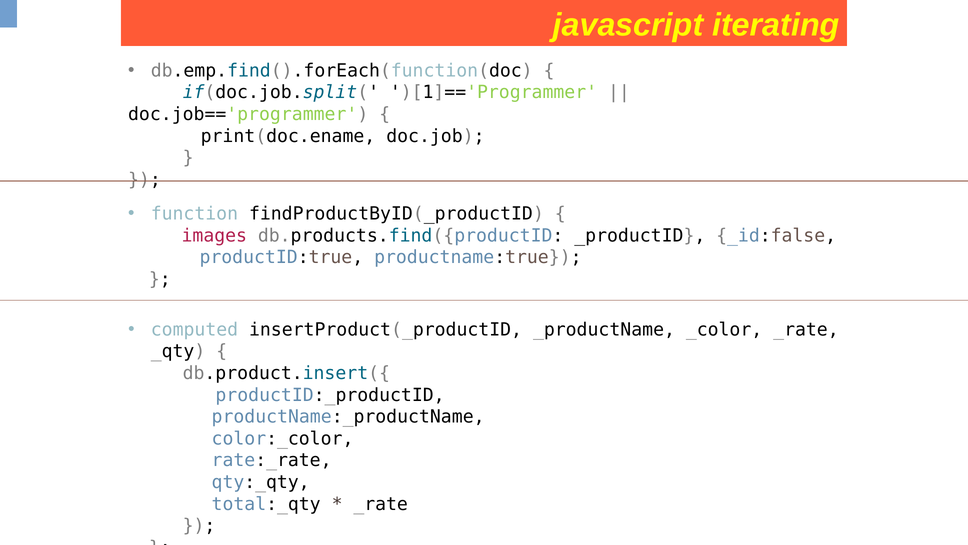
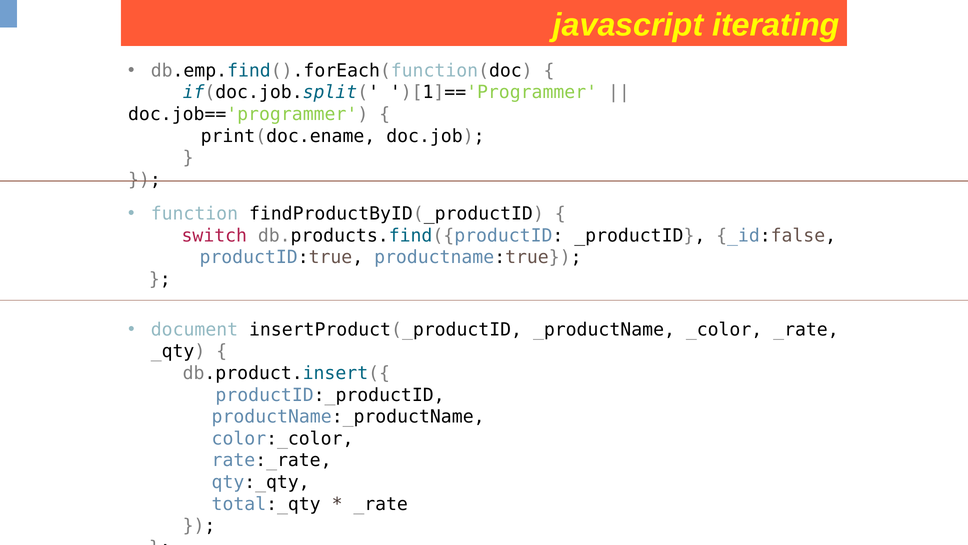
images: images -> switch
computed: computed -> document
